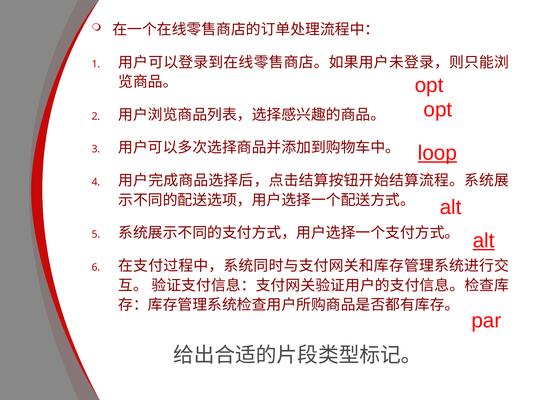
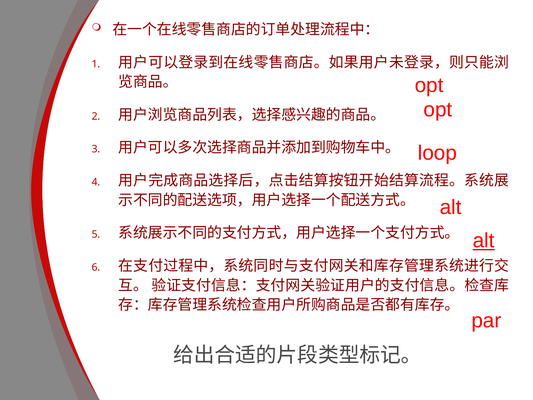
loop underline: present -> none
